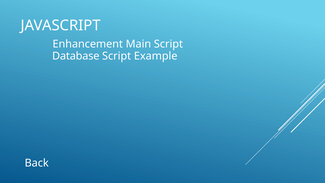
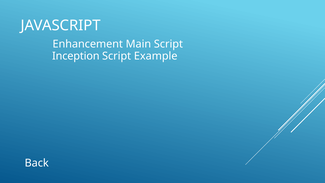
Database: Database -> Inception
